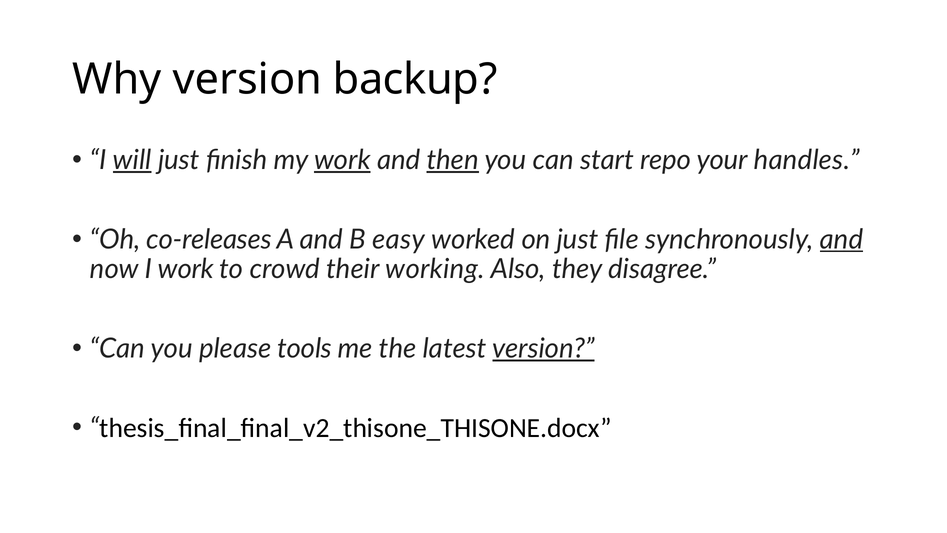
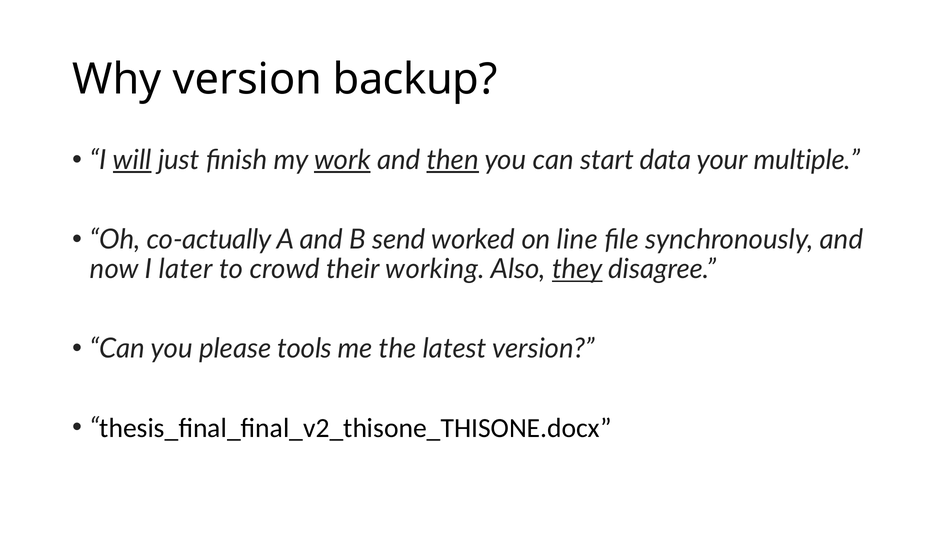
repo: repo -> data
handles: handles -> multiple
co-releases: co-releases -> co-actually
easy: easy -> send
on just: just -> line
and at (841, 239) underline: present -> none
I work: work -> later
they underline: none -> present
version at (543, 348) underline: present -> none
